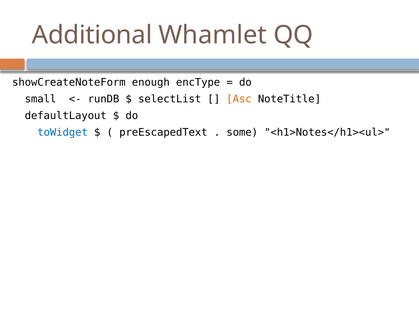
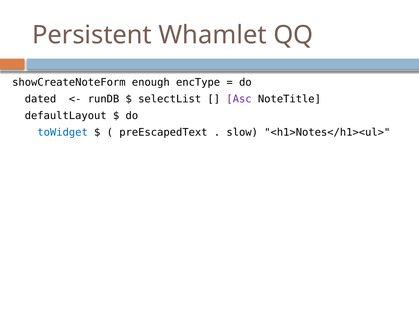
Additional: Additional -> Persistent
small: small -> dated
Asc colour: orange -> purple
some: some -> slow
